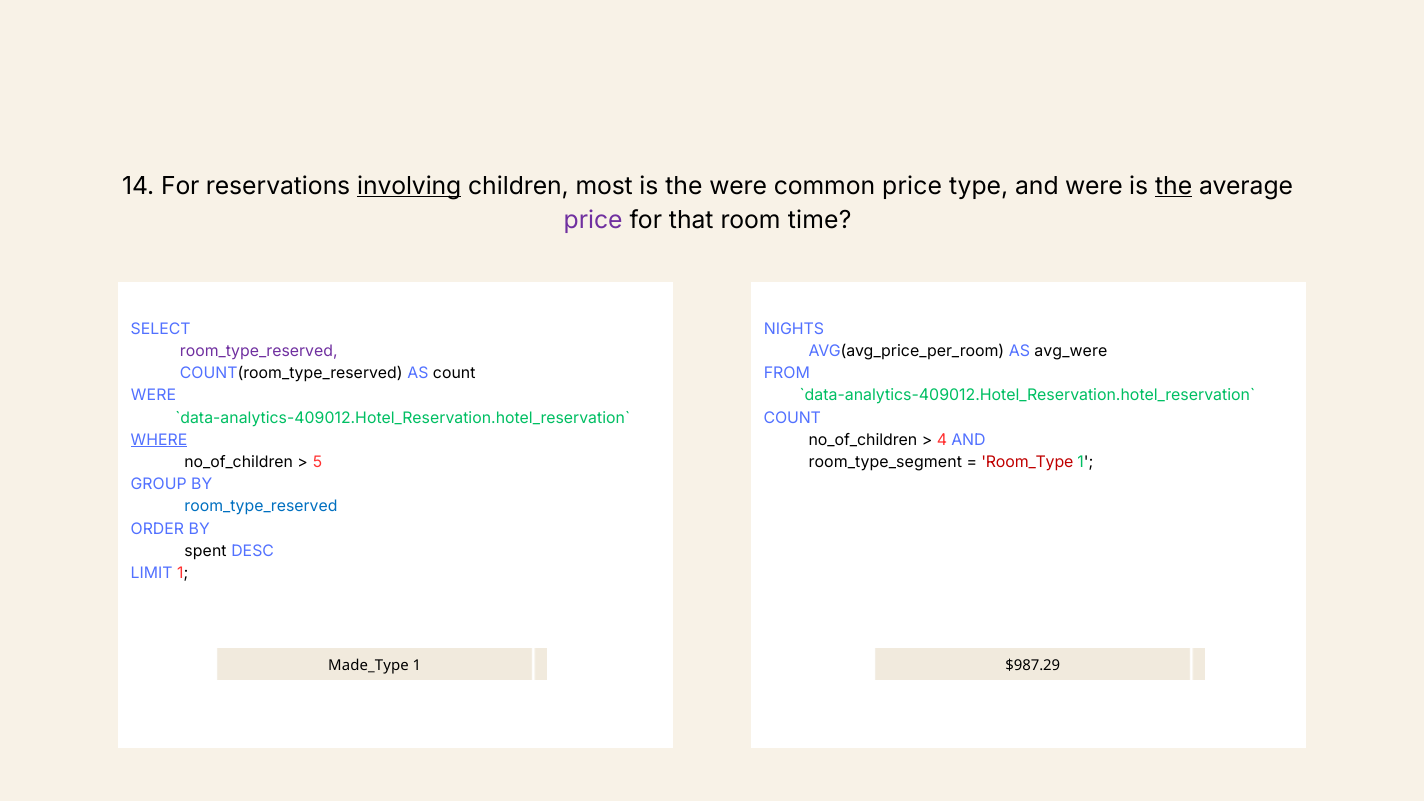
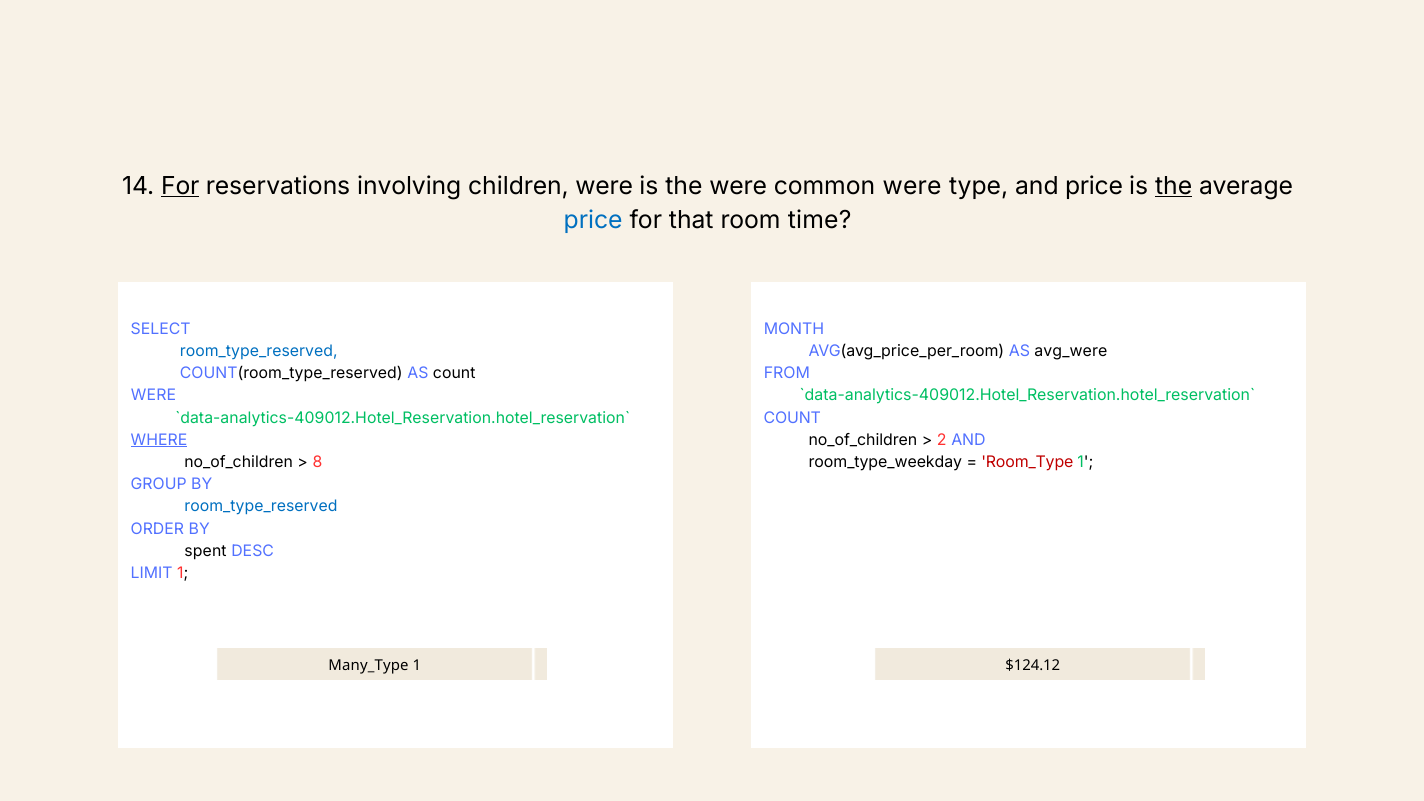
For at (180, 186) underline: none -> present
involving underline: present -> none
children most: most -> were
common price: price -> were
and were: were -> price
price at (593, 221) colour: purple -> blue
NIGHTS: NIGHTS -> MONTH
room_type_reserved at (259, 351) colour: purple -> blue
4: 4 -> 2
5: 5 -> 8
room_type_segment: room_type_segment -> room_type_weekday
Made_Type: Made_Type -> Many_Type
$987.29: $987.29 -> $124.12
